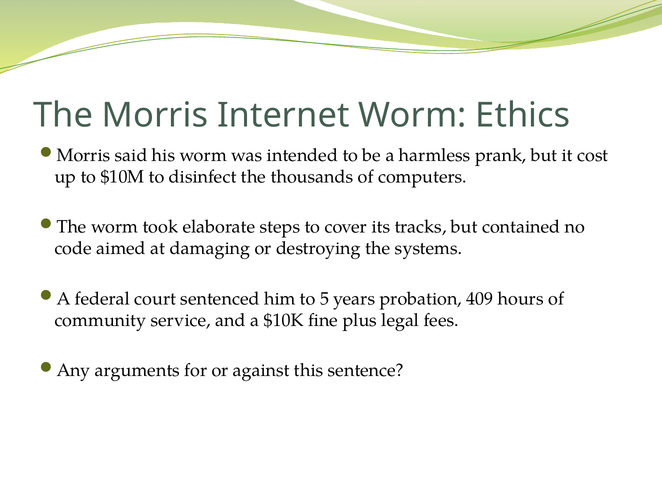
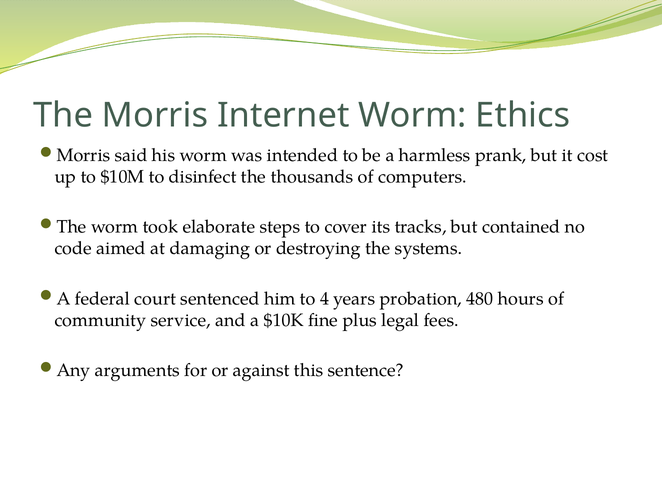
5: 5 -> 4
409: 409 -> 480
